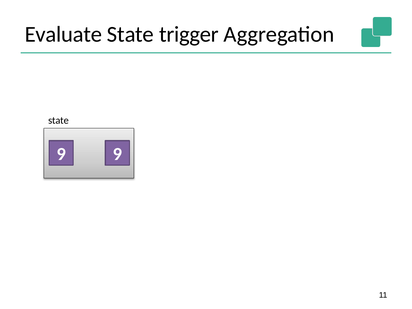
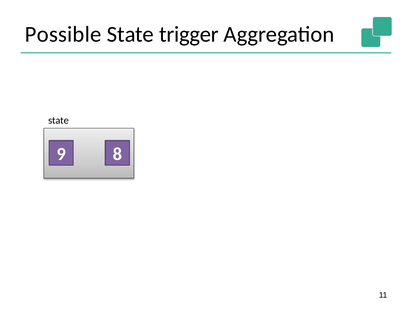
Evaluate: Evaluate -> Possible
9 9: 9 -> 8
